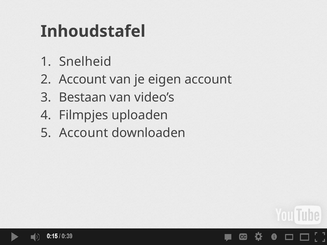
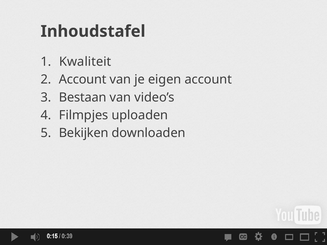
Snelheid: Snelheid -> Kwaliteit
Account at (84, 133): Account -> Bekijken
